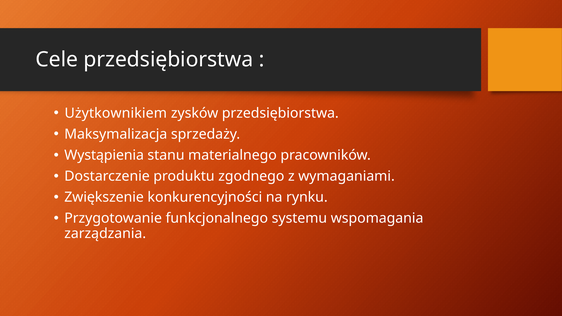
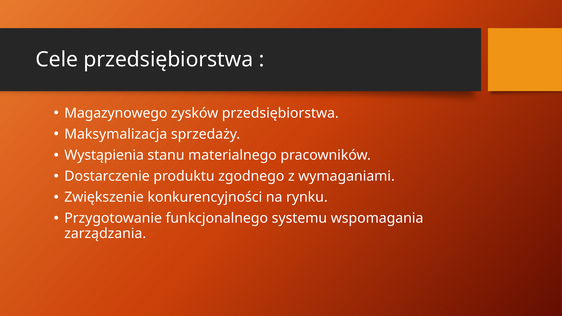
Użytkownikiem: Użytkownikiem -> Magazynowego
